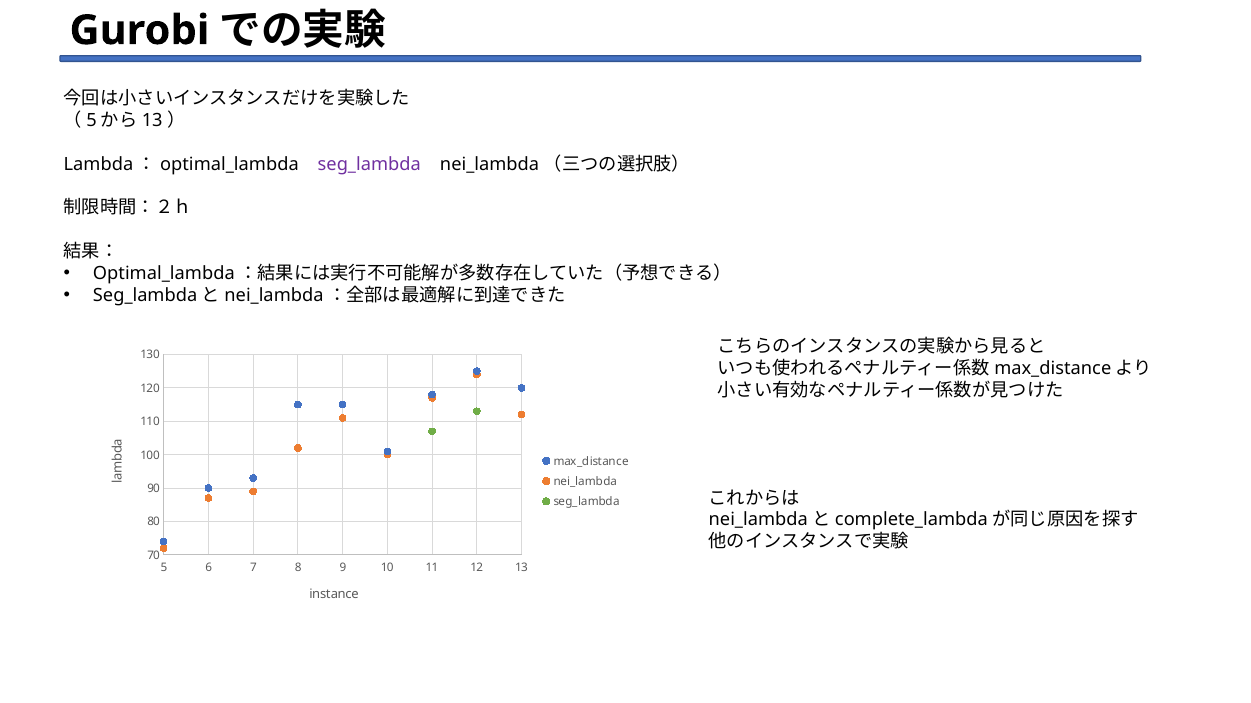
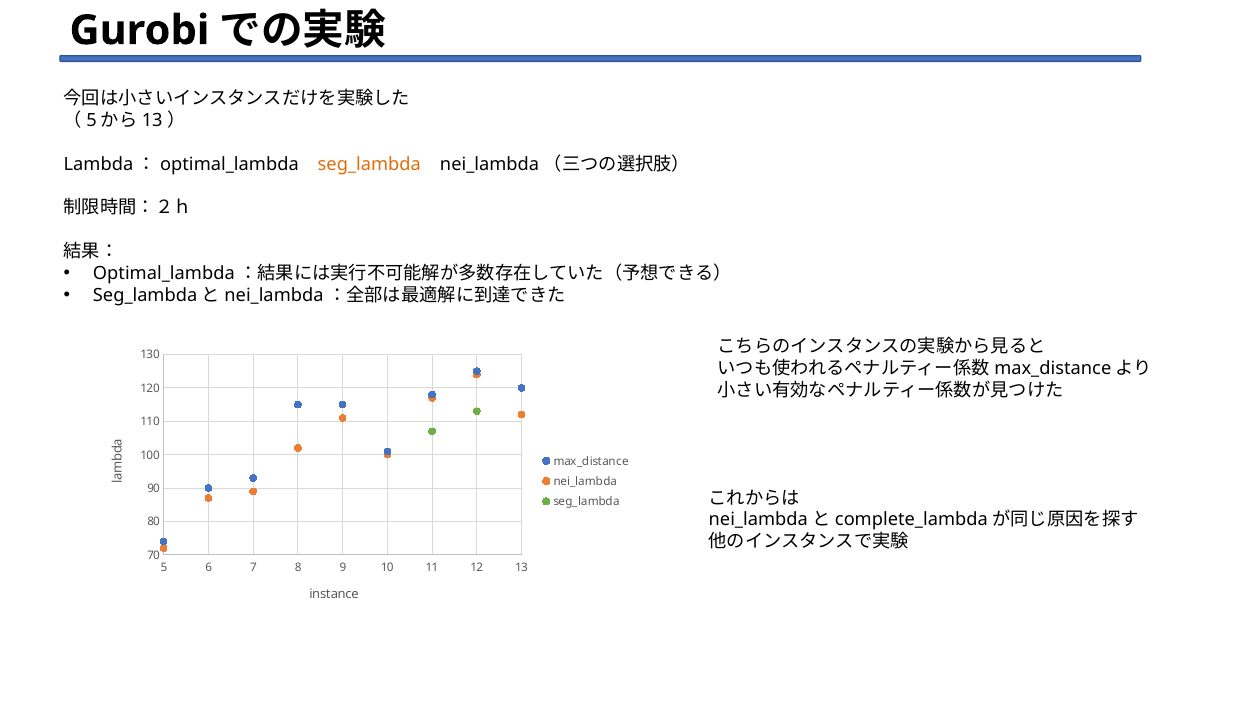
seg_lambda at (369, 164) colour: purple -> orange
